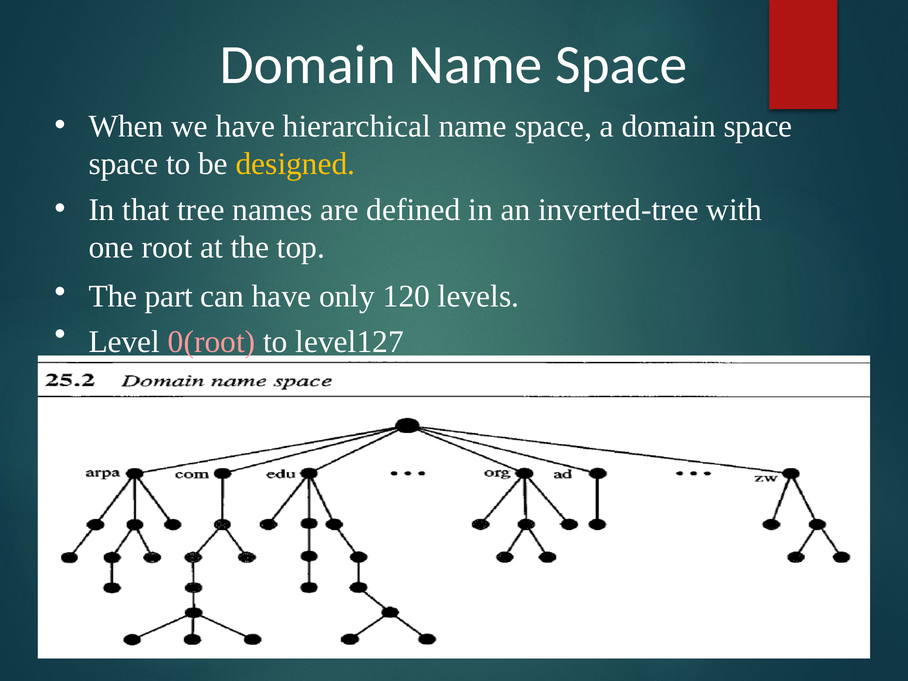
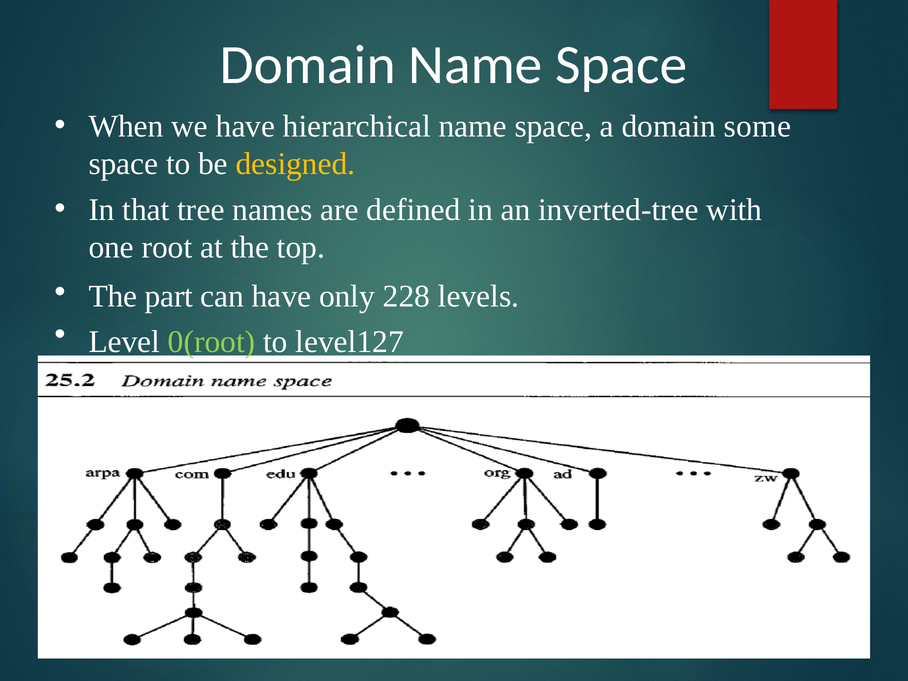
domain space: space -> some
120: 120 -> 228
0(root colour: pink -> light green
